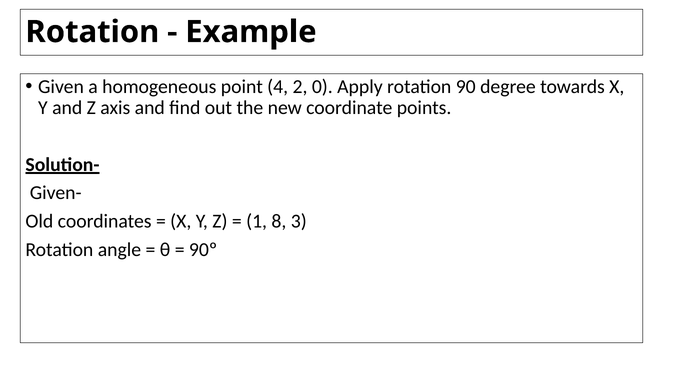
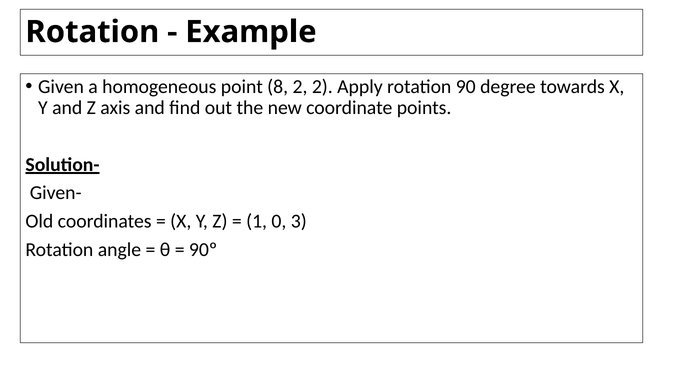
4: 4 -> 8
2 0: 0 -> 2
8: 8 -> 0
